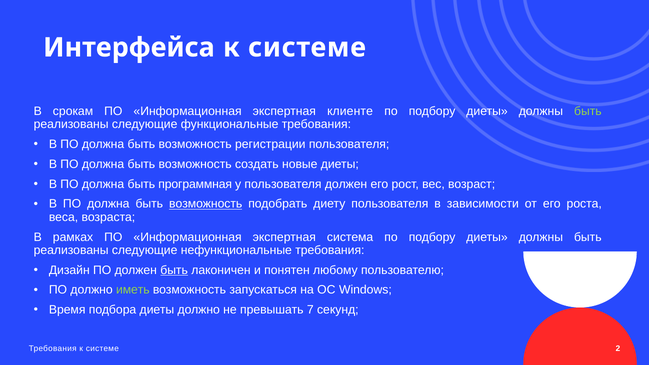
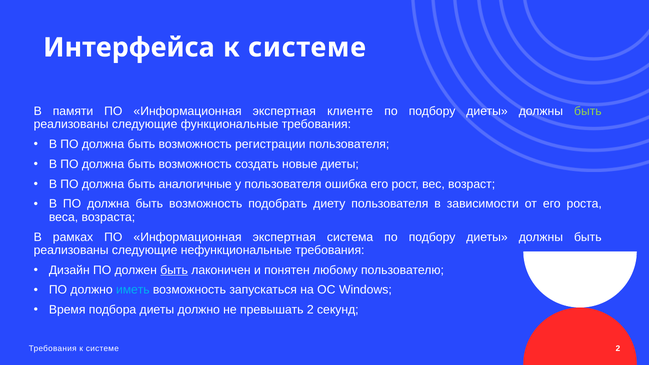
срокам: срокам -> памяти
программная: программная -> аналогичные
пользователя должен: должен -> ошибка
возможность at (206, 204) underline: present -> none
иметь colour: light green -> light blue
превышать 7: 7 -> 2
